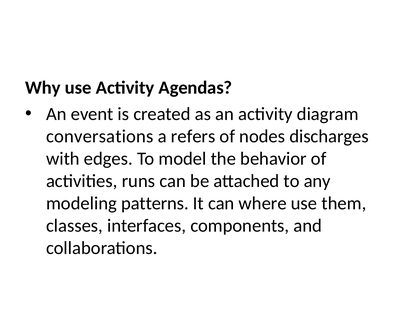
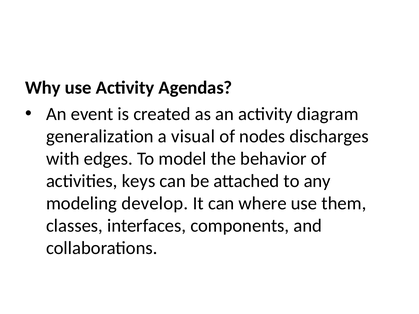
conversations: conversations -> generalization
refers: refers -> visual
runs: runs -> keys
patterns: patterns -> develop
